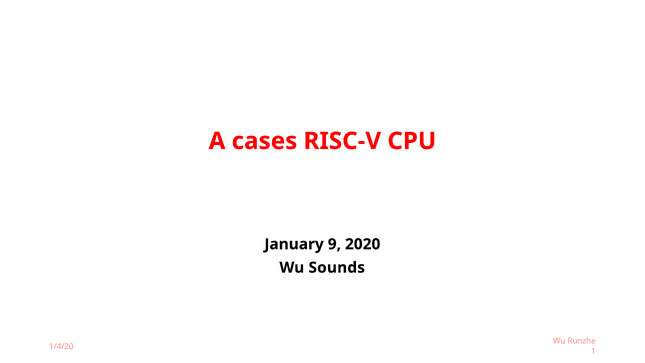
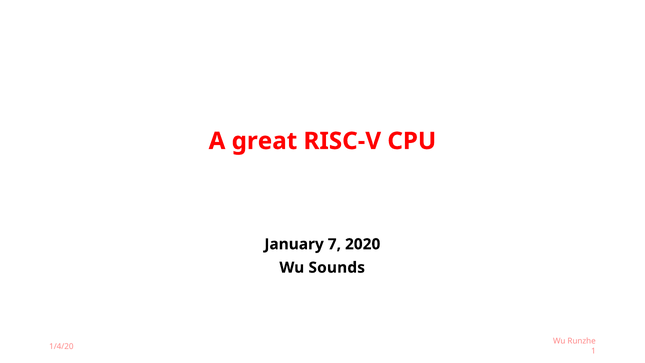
cases: cases -> great
9: 9 -> 7
